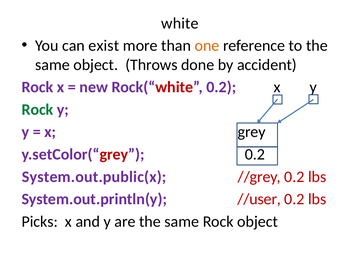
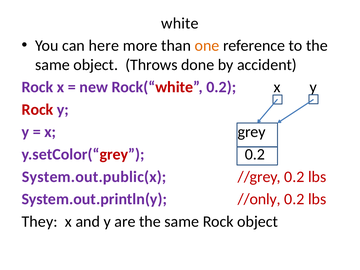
exist: exist -> here
Rock at (37, 110) colour: green -> red
//user: //user -> //only
Picks: Picks -> They
